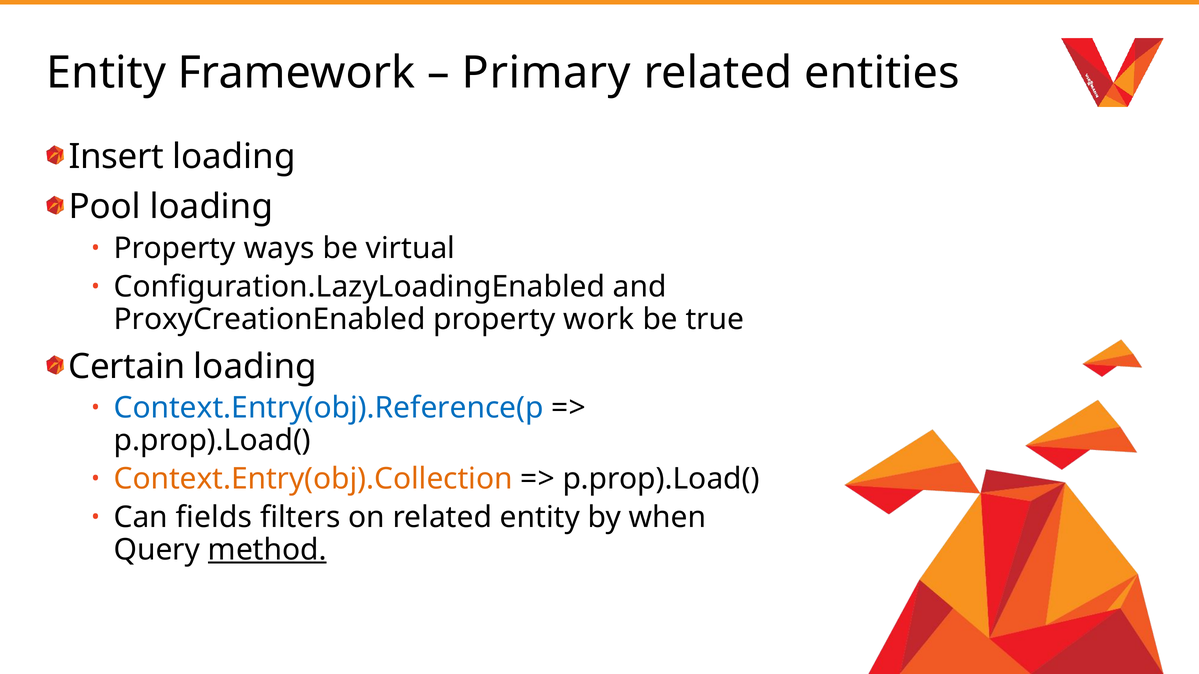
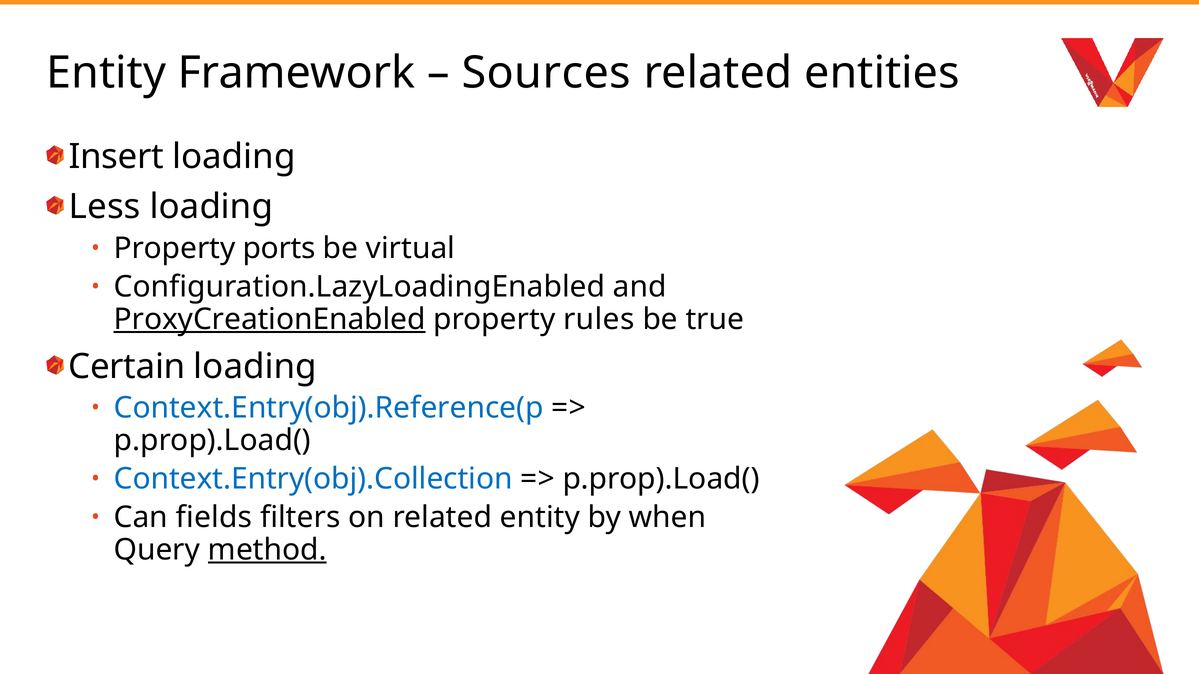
Primary: Primary -> Sources
Pool: Pool -> Less
ways: ways -> ports
ProxyCreationEnabled underline: none -> present
work: work -> rules
Context.Entry(obj).Collection colour: orange -> blue
